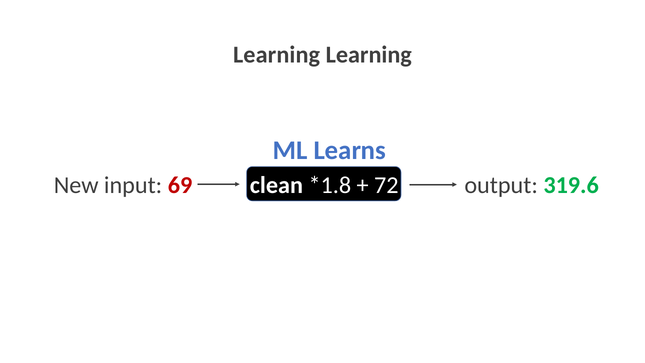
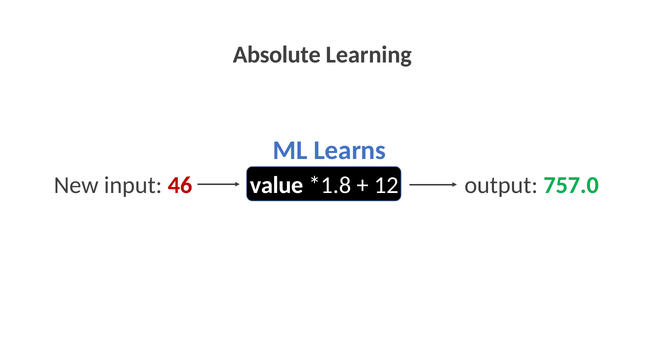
Learning at (277, 55): Learning -> Absolute
69: 69 -> 46
319.6: 319.6 -> 757.0
clean: clean -> value
72: 72 -> 12
